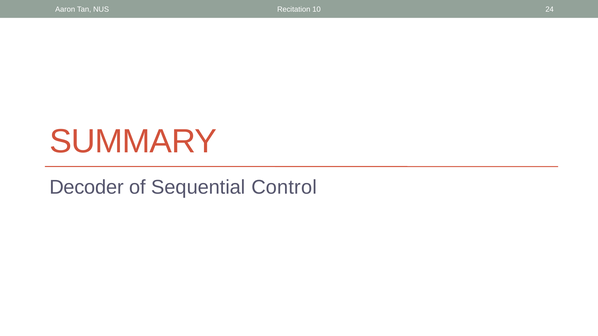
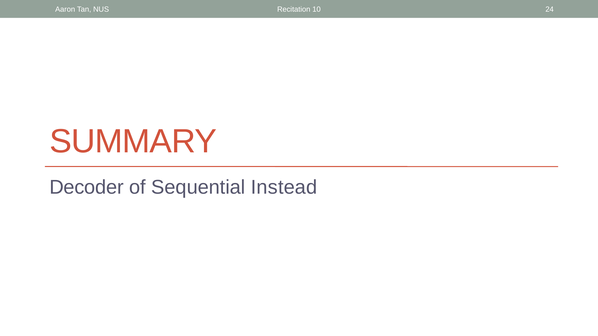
Control: Control -> Instead
